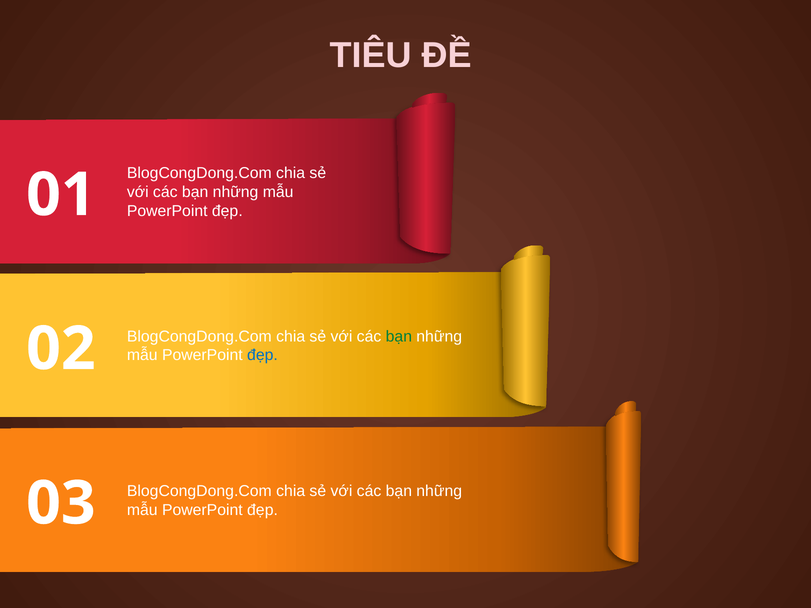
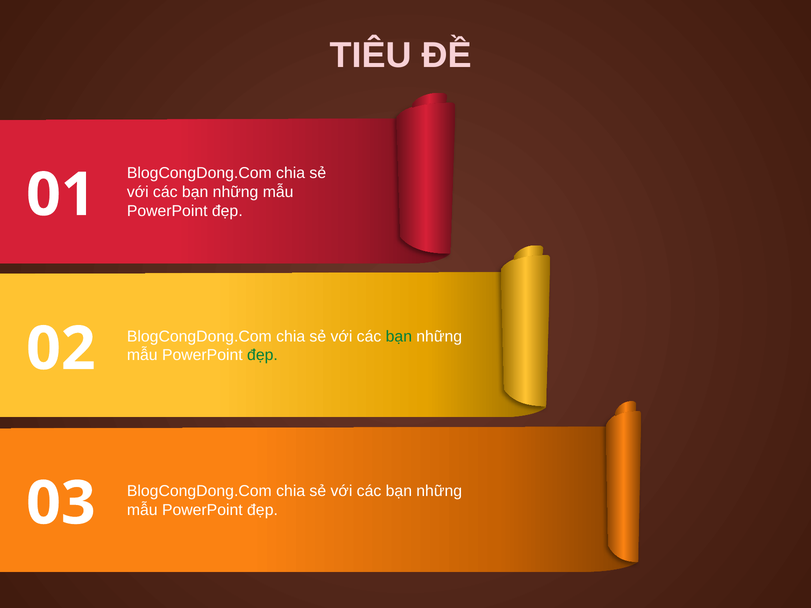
đẹp at (262, 355) colour: blue -> green
